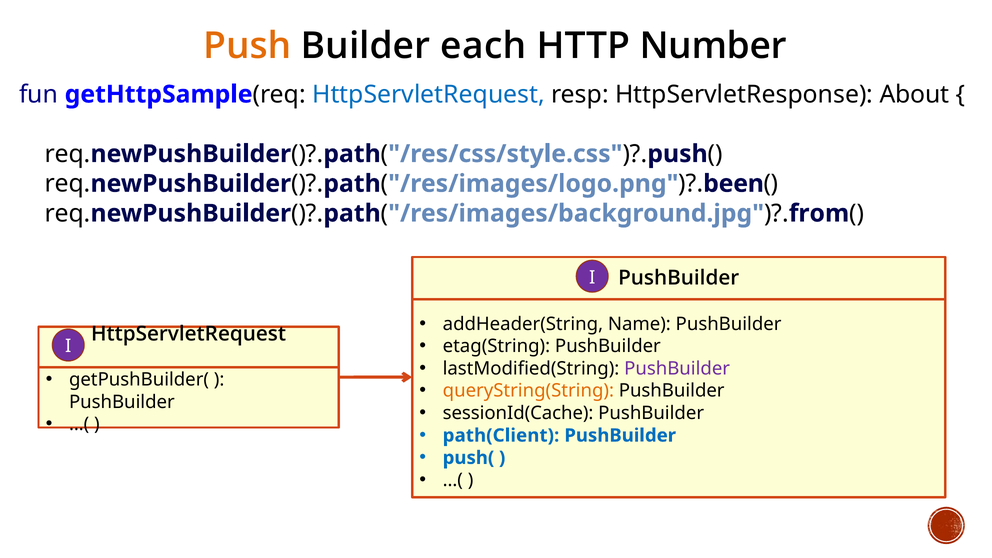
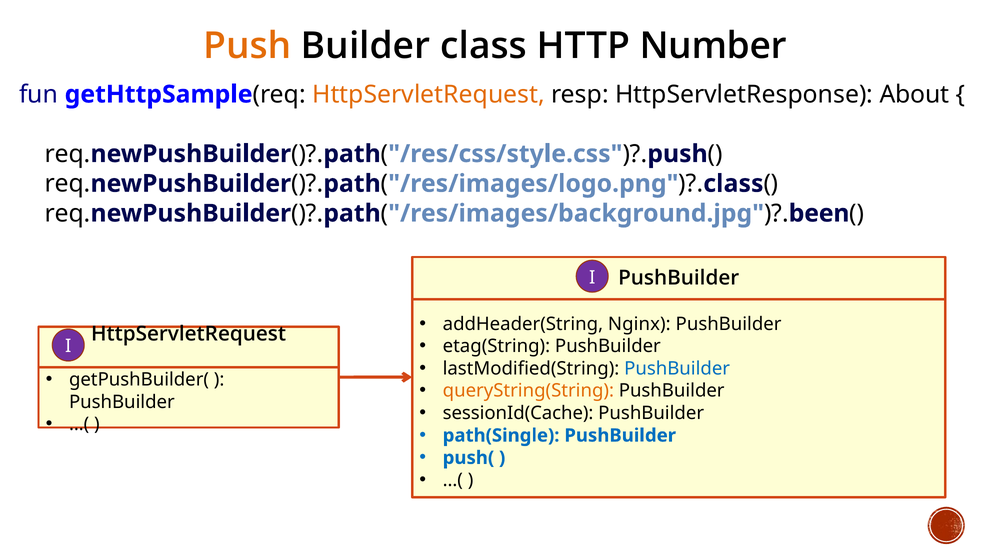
Builder each: each -> class
HttpServletRequest at (428, 94) colour: blue -> orange
been at (734, 184): been -> class
from: from -> been
Name: Name -> Nginx
PushBuilder at (677, 369) colour: purple -> blue
path(Client: path(Client -> path(Single
